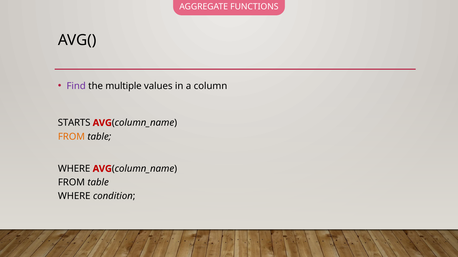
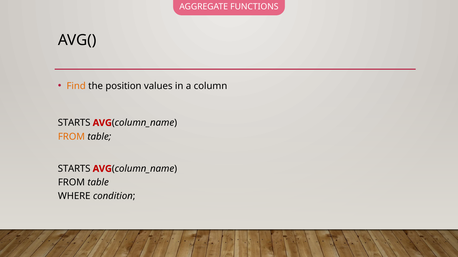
Find colour: purple -> orange
multiple: multiple -> position
WHERE at (74, 169): WHERE -> STARTS
